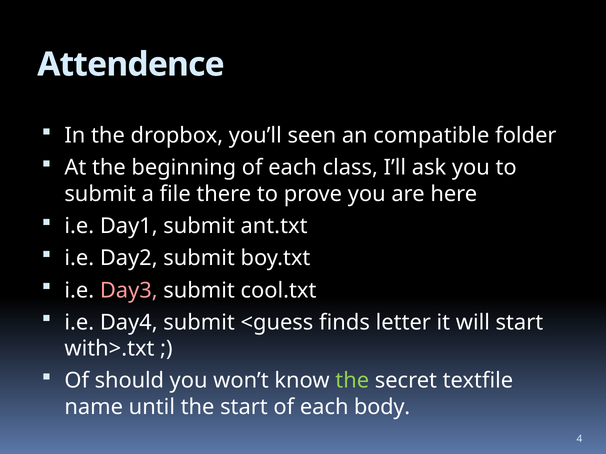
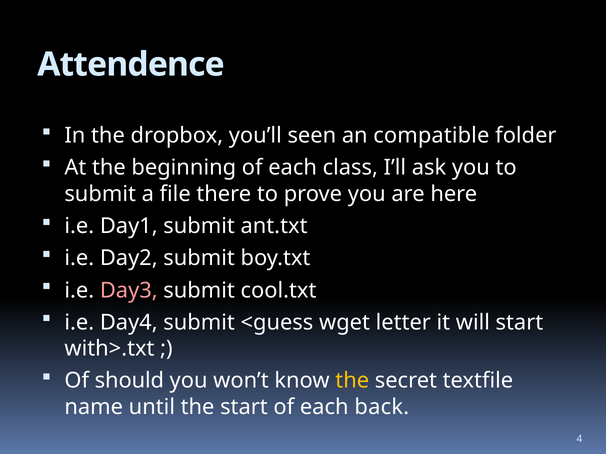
finds: finds -> wget
the at (352, 381) colour: light green -> yellow
body: body -> back
